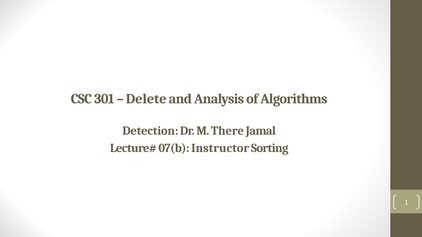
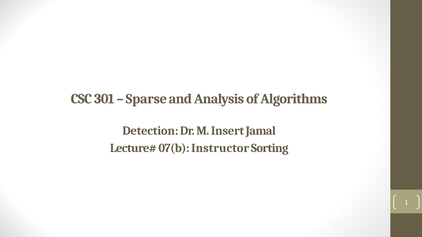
Delete: Delete -> Sparse
There: There -> Insert
